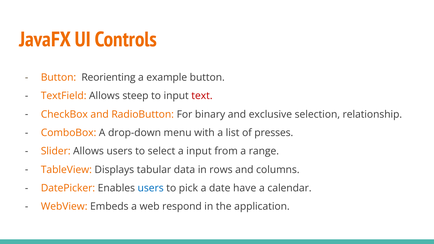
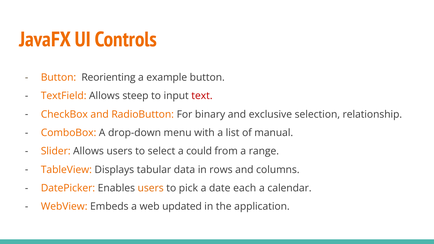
presses: presses -> manual
a input: input -> could
users at (151, 188) colour: blue -> orange
have: have -> each
respond: respond -> updated
